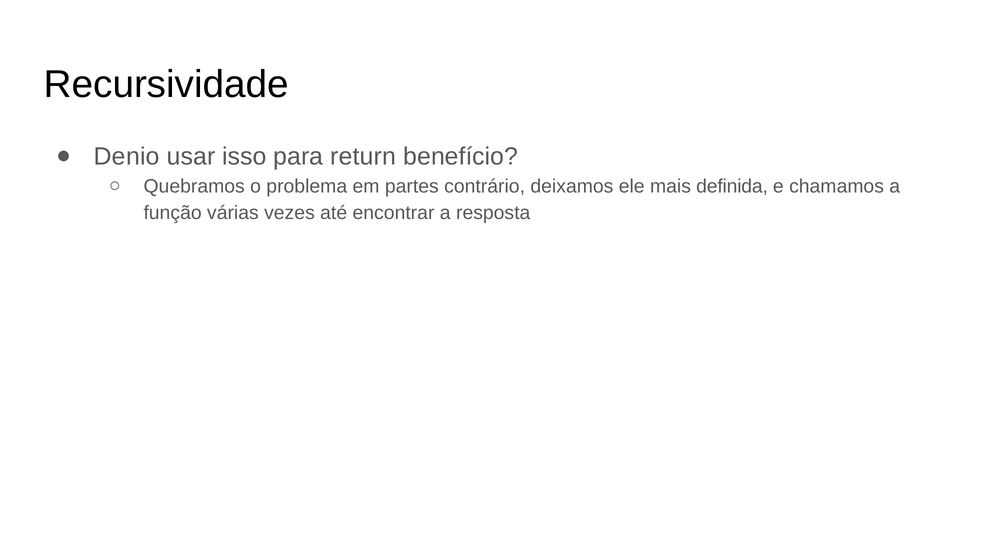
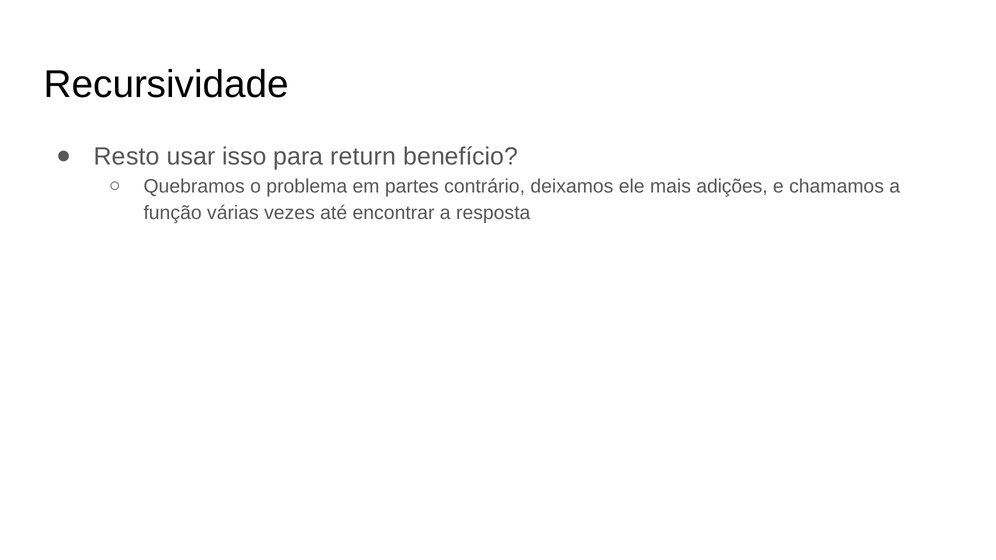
Denio: Denio -> Resto
definida: definida -> adições
